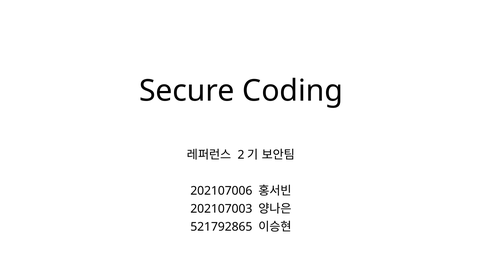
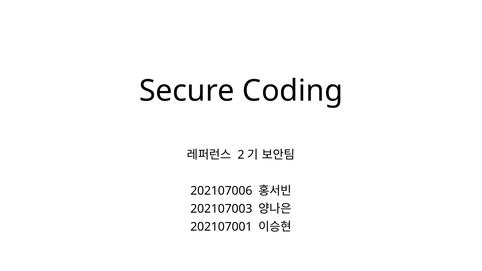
521792865: 521792865 -> 202107001
